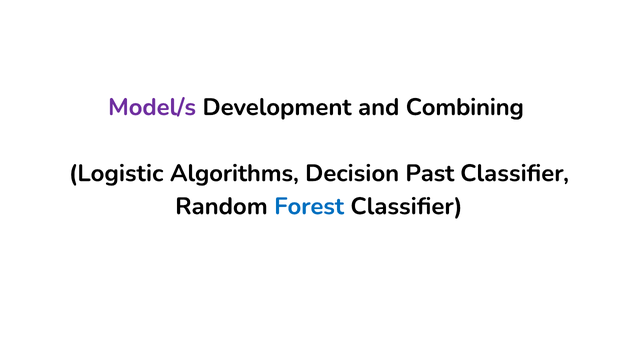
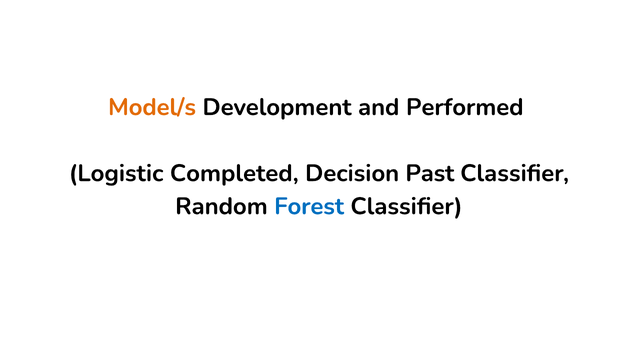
Model/s colour: purple -> orange
Combining: Combining -> Performed
Algorithms: Algorithms -> Completed
